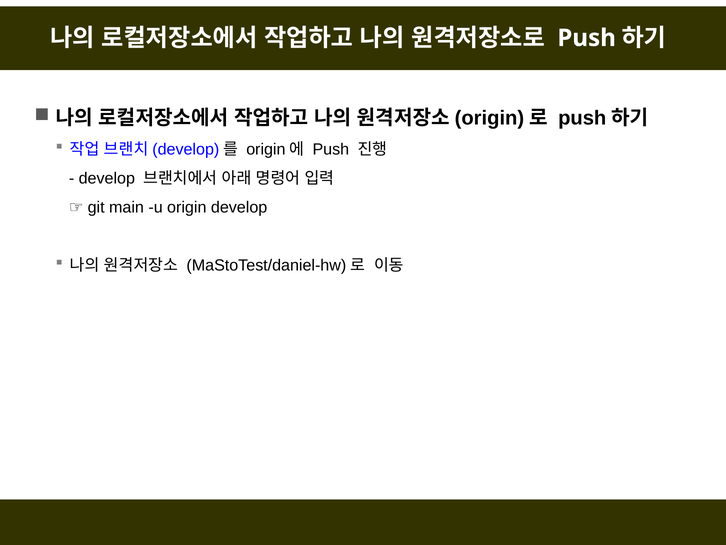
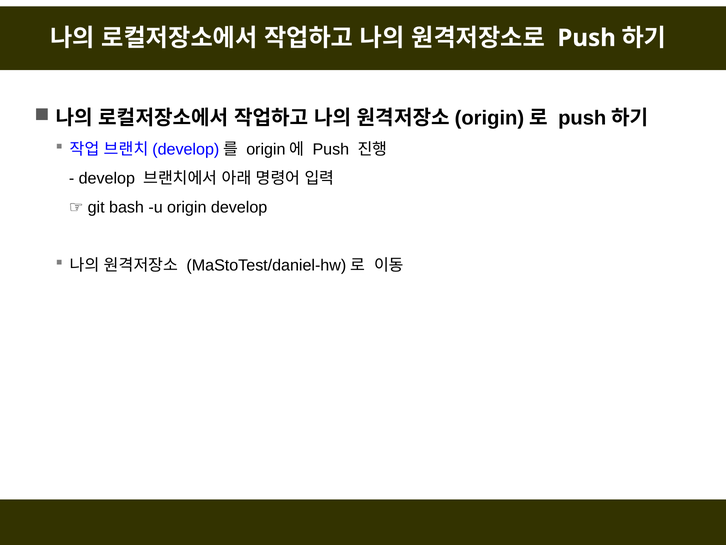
main: main -> bash
